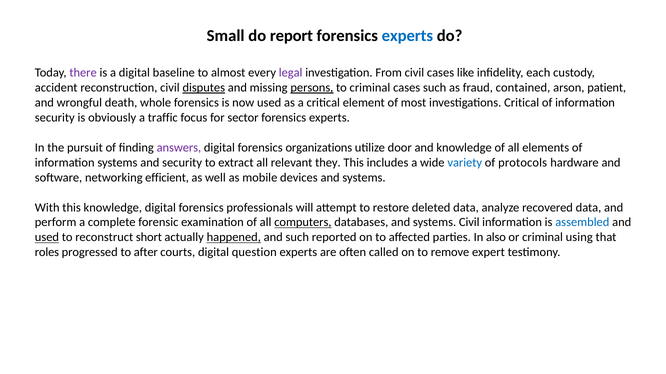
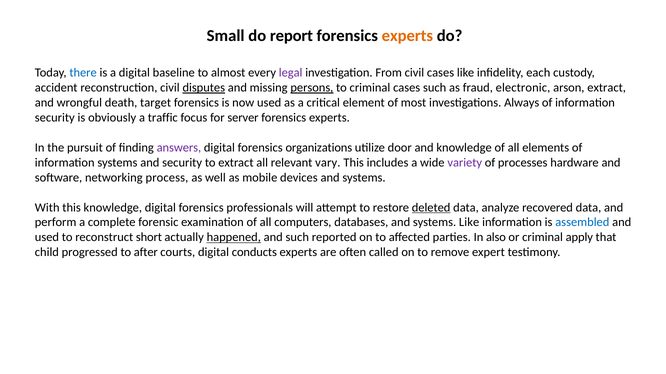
experts at (407, 36) colour: blue -> orange
there colour: purple -> blue
contained: contained -> electronic
arson patient: patient -> extract
whole: whole -> target
investigations Critical: Critical -> Always
sector: sector -> server
they: they -> vary
variety colour: blue -> purple
protocols: protocols -> processes
efficient: efficient -> process
deleted underline: none -> present
computers underline: present -> none
systems Civil: Civil -> Like
used at (47, 238) underline: present -> none
using: using -> apply
roles: roles -> child
question: question -> conducts
